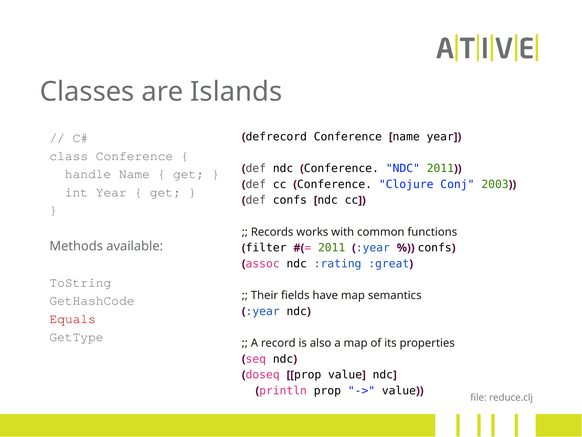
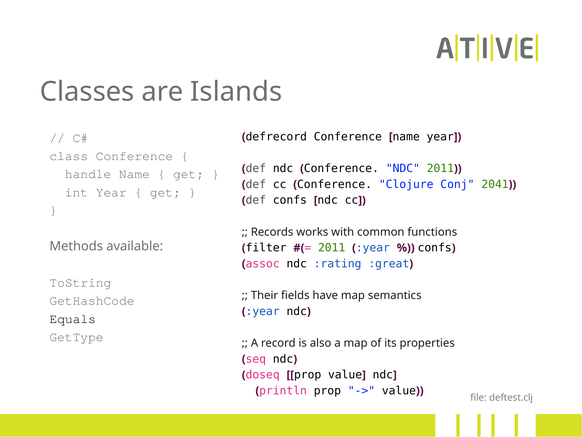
2003: 2003 -> 2041
Equals colour: red -> black
reduce.clj: reduce.clj -> deftest.clj
